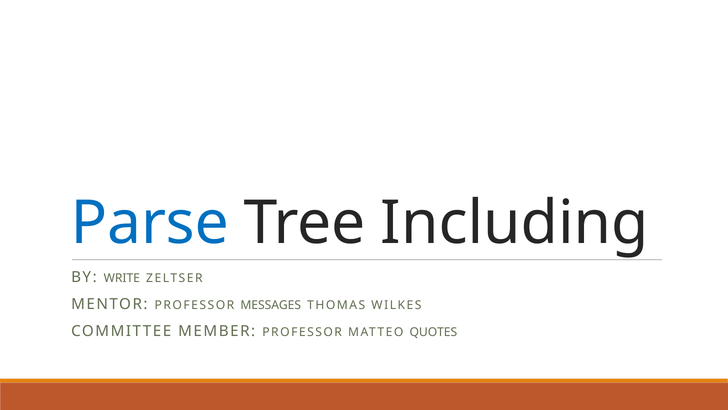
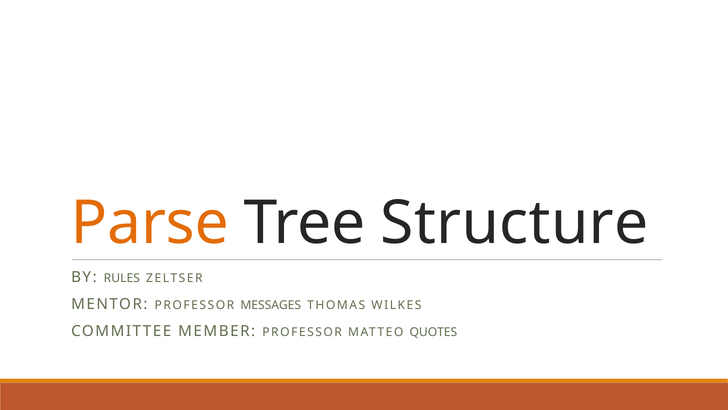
Parse colour: blue -> orange
Including: Including -> Structure
WRITE: WRITE -> RULES
